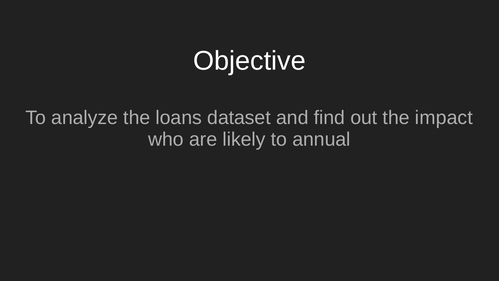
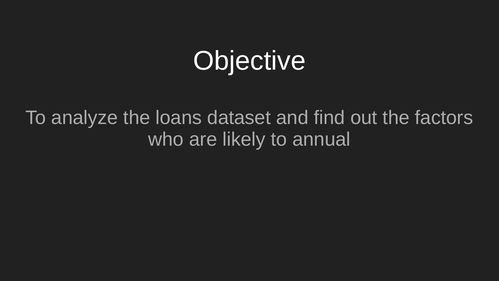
impact: impact -> factors
